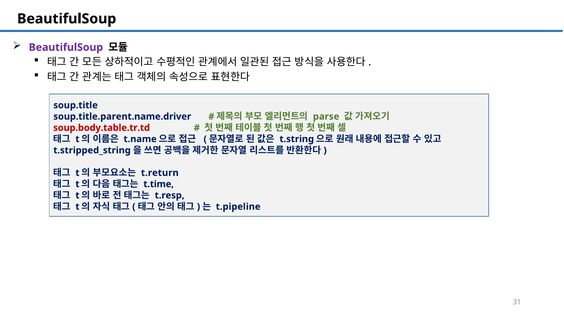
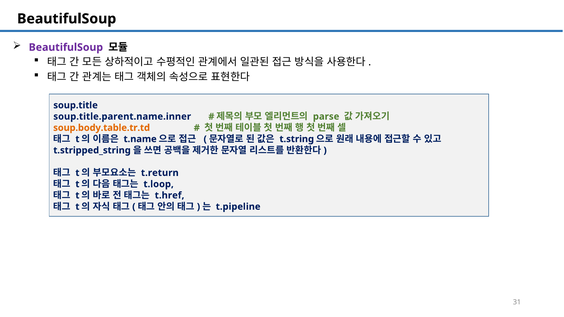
soup.title.parent.name.driver: soup.title.parent.name.driver -> soup.title.parent.name.inner
soup.body.table.tr.td colour: red -> orange
t.time: t.time -> t.loop
t.resp: t.resp -> t.href
